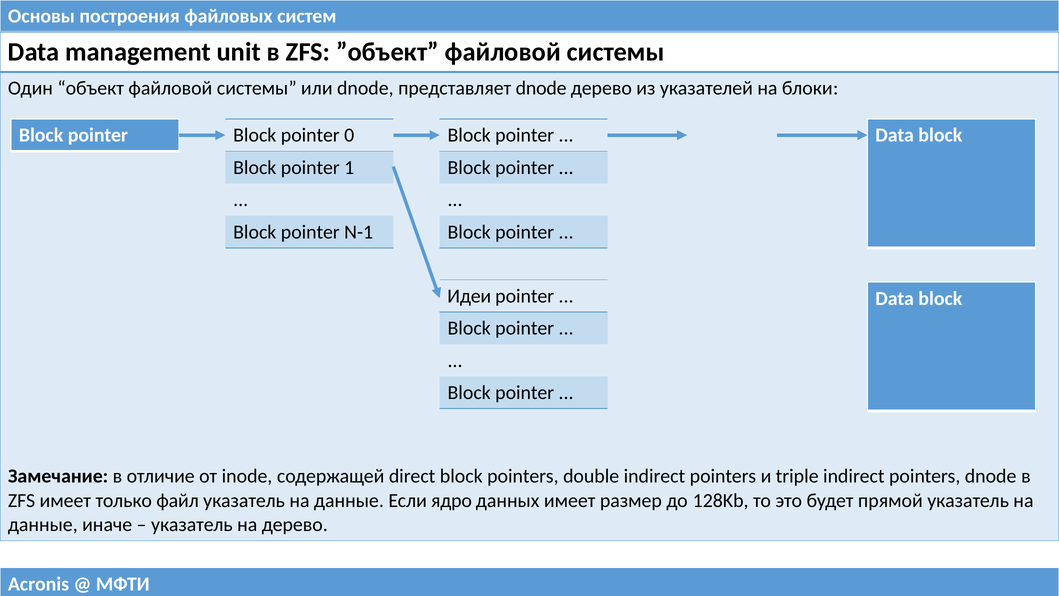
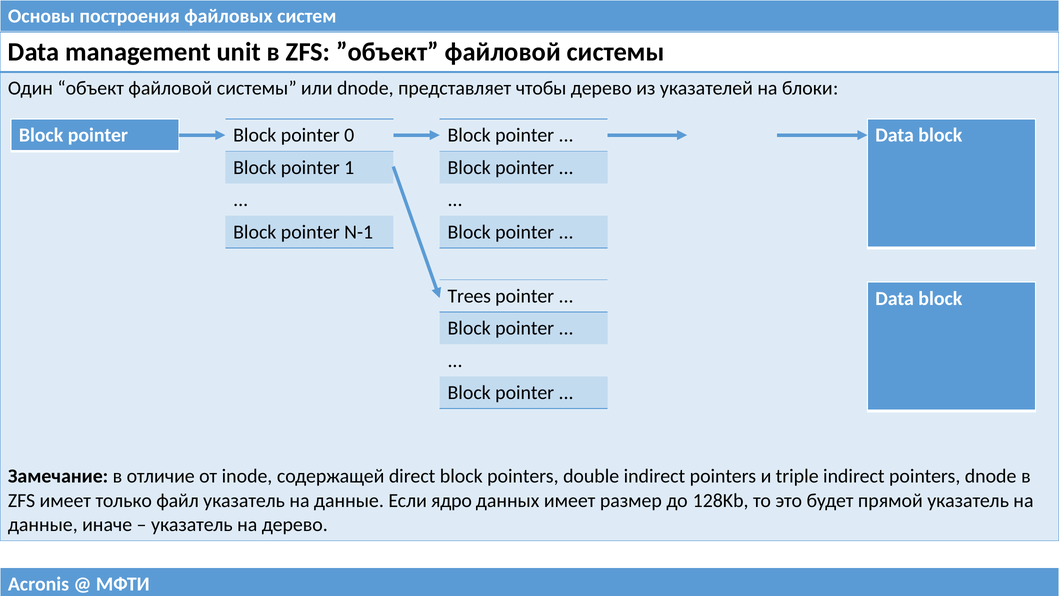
представляет dnode: dnode -> чтобы
Идеи: Идеи -> Trees
